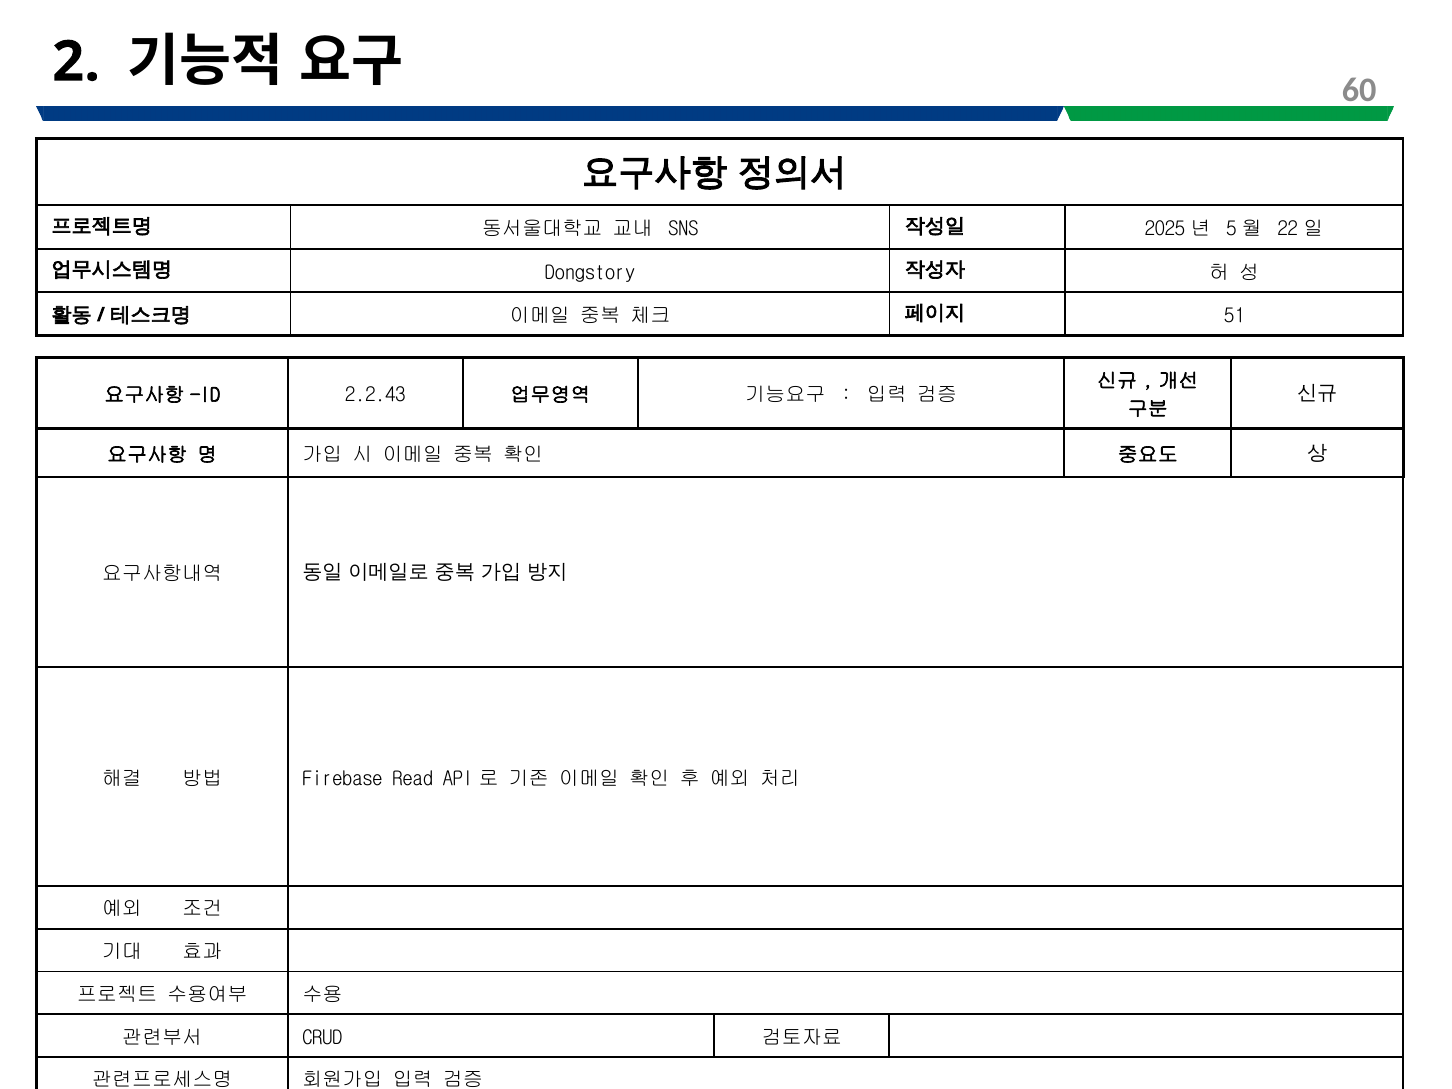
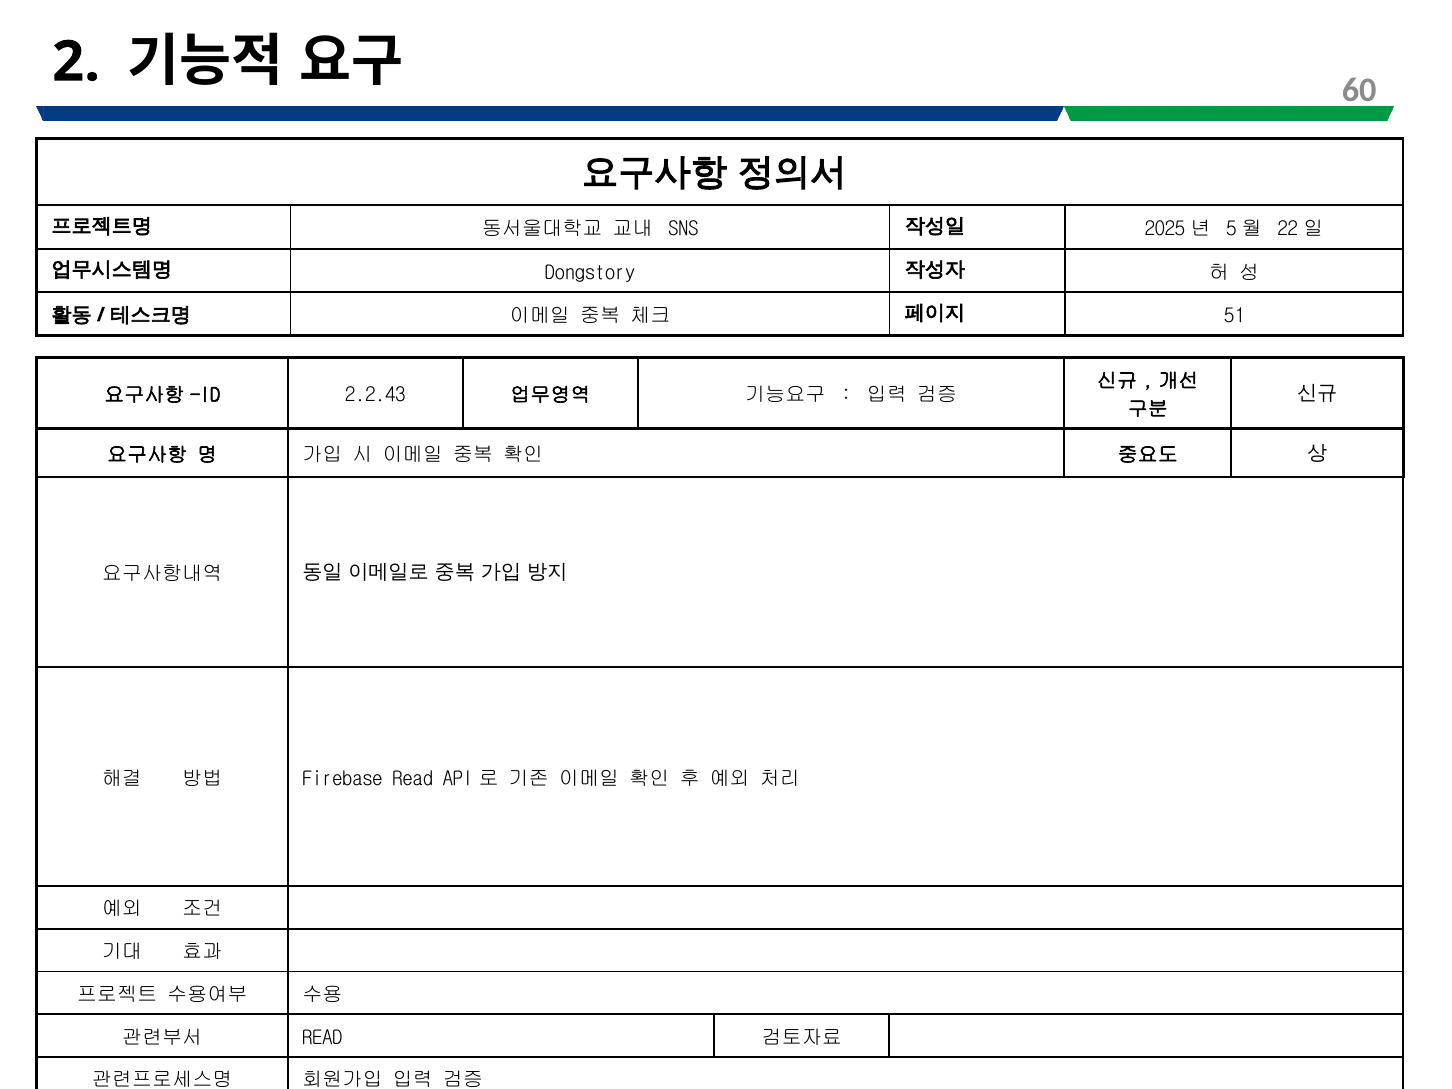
CRUD at (322, 1038): CRUD -> READ
